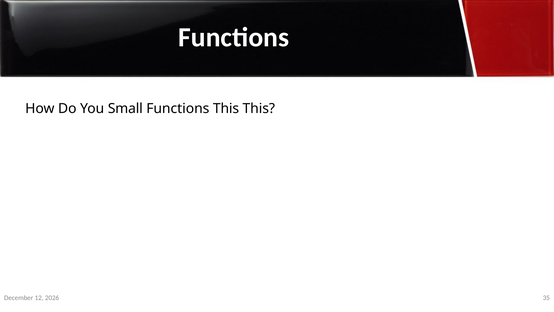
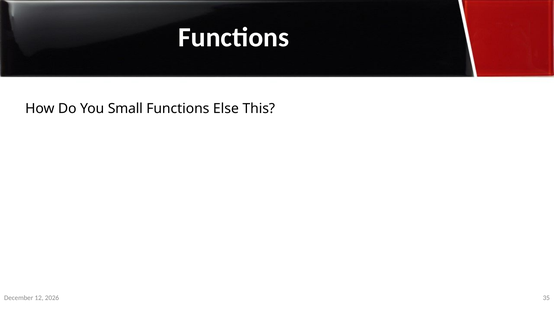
Functions This: This -> Else
